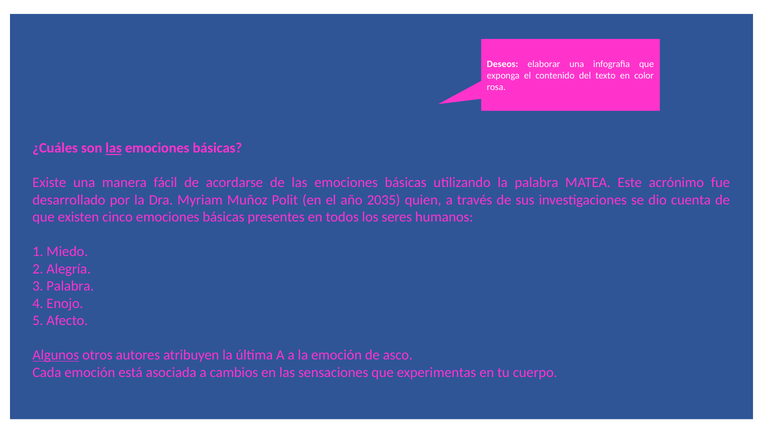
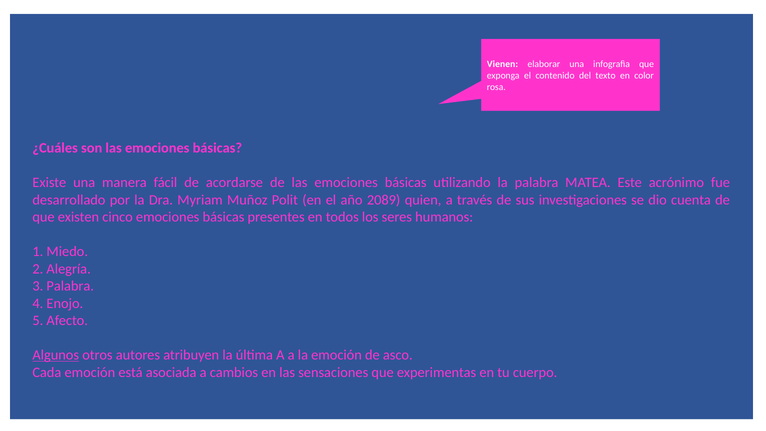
Deseos: Deseos -> Vienen
las at (114, 148) underline: present -> none
2035: 2035 -> 2089
